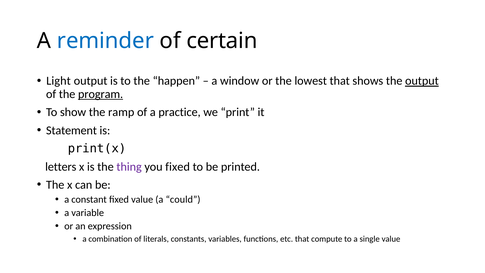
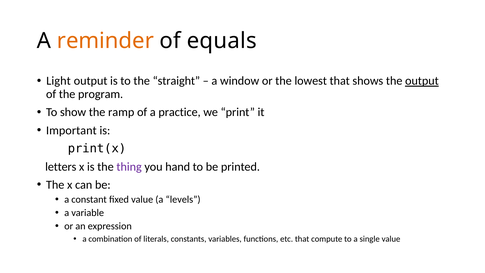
reminder colour: blue -> orange
certain: certain -> equals
happen: happen -> straight
program underline: present -> none
Statement: Statement -> Important
you fixed: fixed -> hand
could: could -> levels
